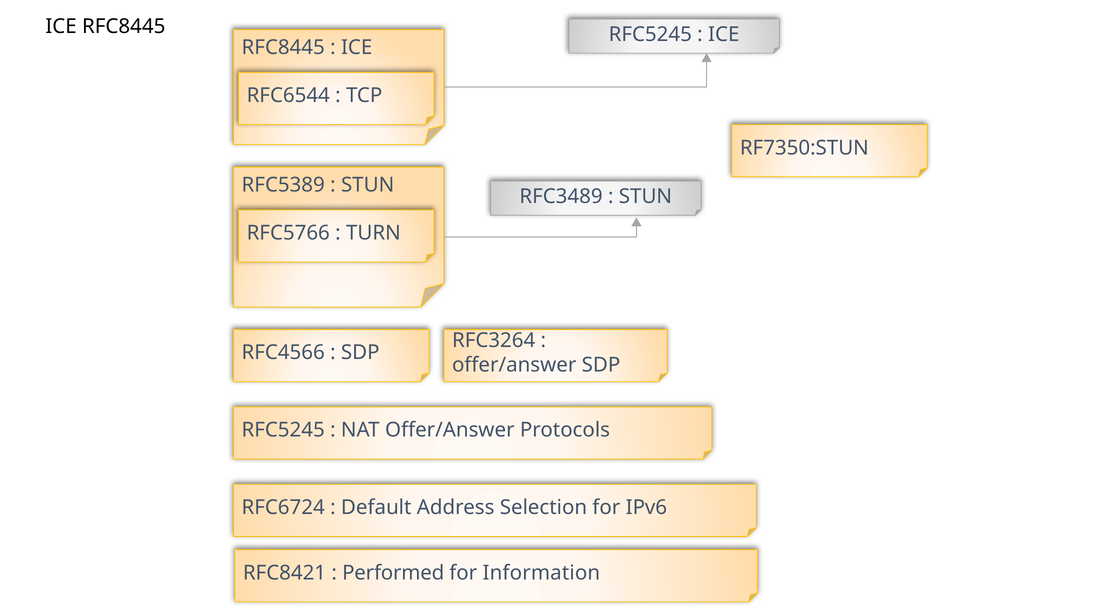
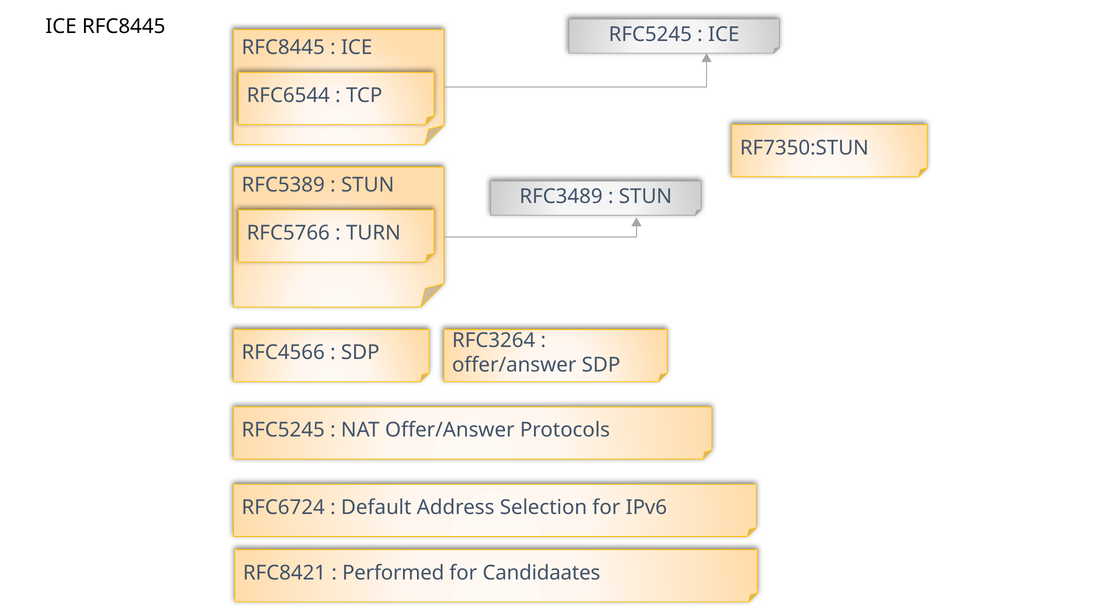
Information: Information -> Candidaates
